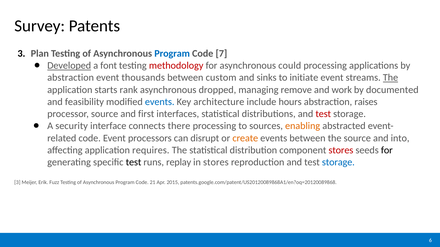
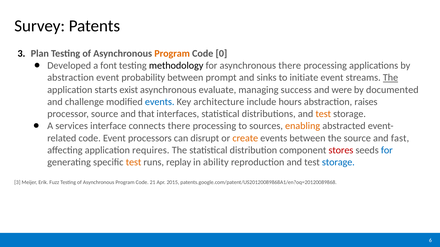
Program at (172, 54) colour: blue -> orange
7: 7 -> 0
Developed underline: present -> none
methodology colour: red -> black
asynchronous could: could -> there
thousands: thousands -> probability
custom: custom -> prompt
rank: rank -> exist
dropped: dropped -> evaluate
remove: remove -> success
work: work -> were
feasibility: feasibility -> challenge
first: first -> that
test at (323, 114) colour: red -> orange
security: security -> services
into: into -> fast
for at (387, 150) colour: black -> blue
test at (134, 162) colour: black -> orange
in stores: stores -> ability
